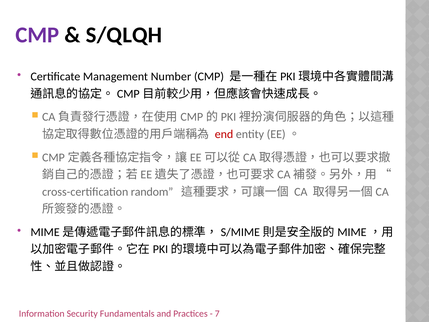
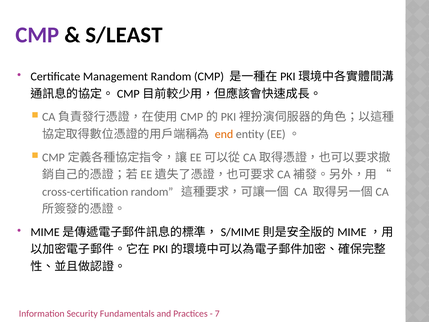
S/QLQH: S/QLQH -> S/LEAST
Management Number: Number -> Random
end colour: red -> orange
